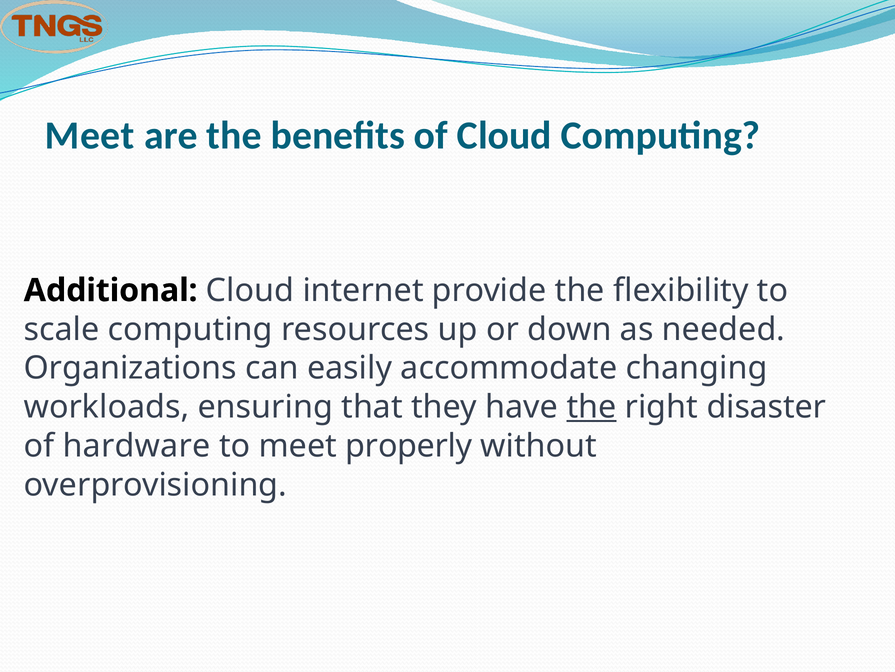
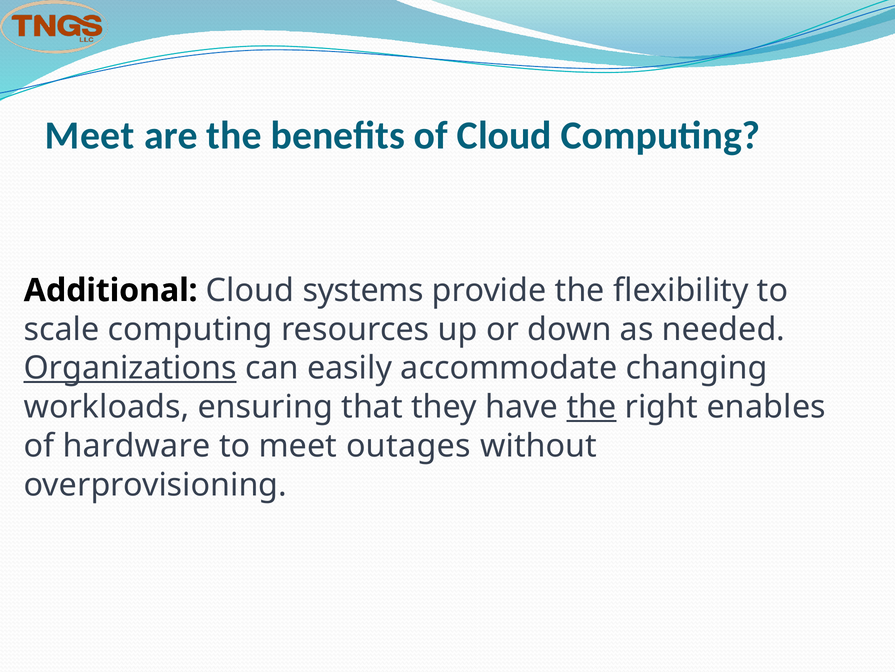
internet: internet -> systems
Organizations underline: none -> present
disaster: disaster -> enables
properly: properly -> outages
